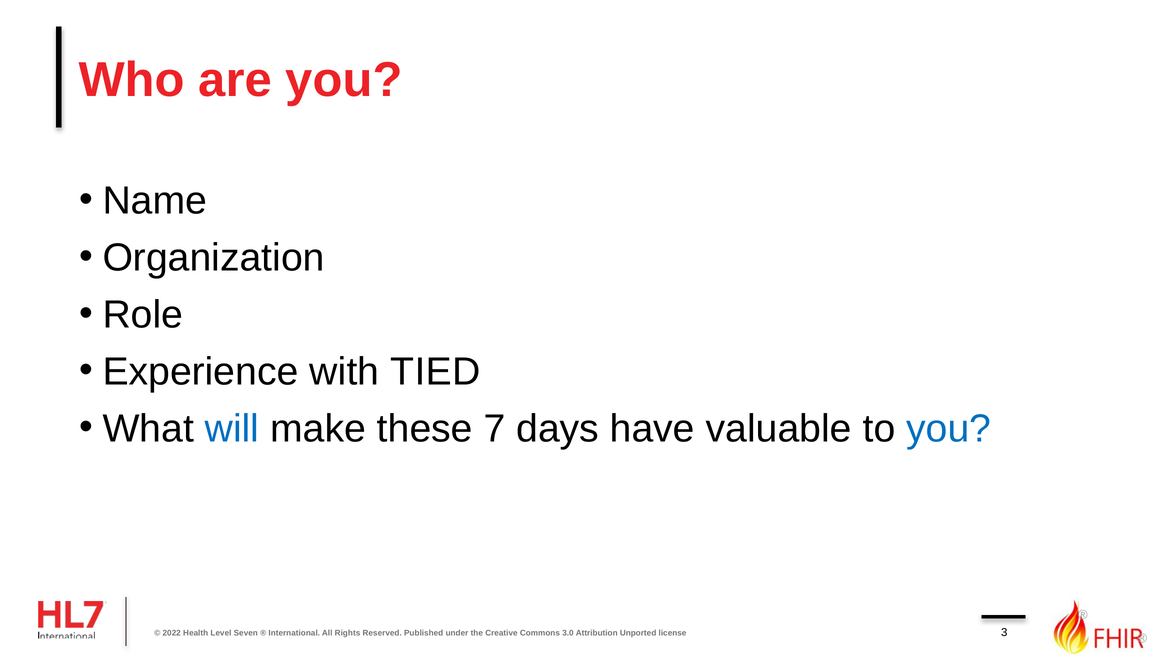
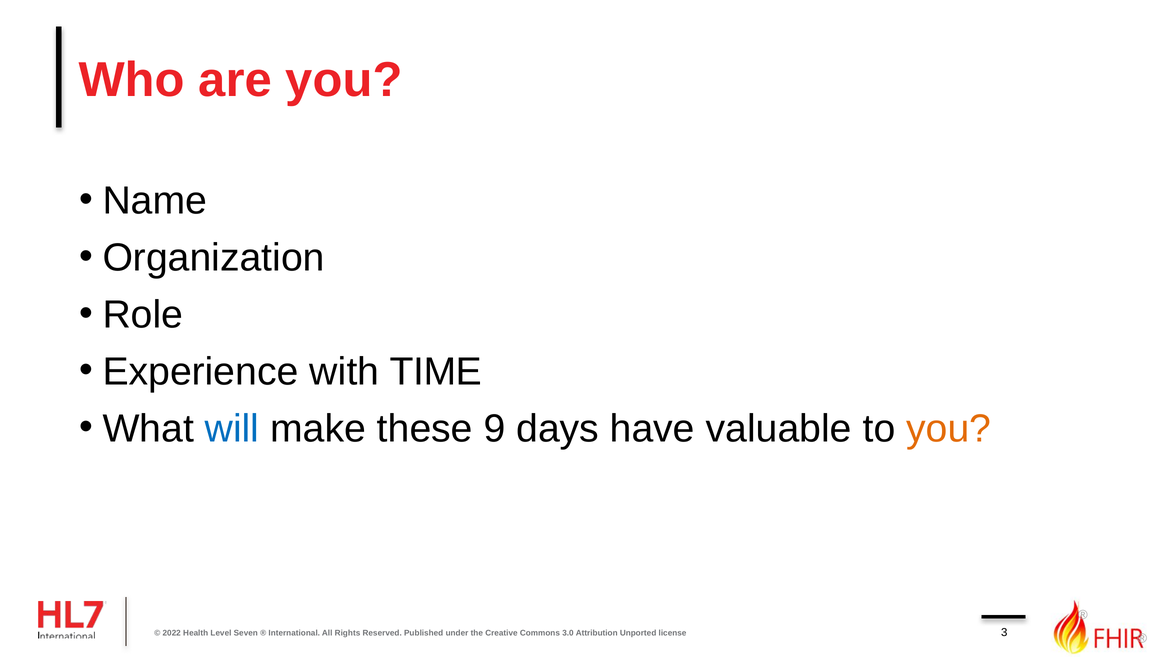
TIED: TIED -> TIME
7: 7 -> 9
you at (949, 428) colour: blue -> orange
